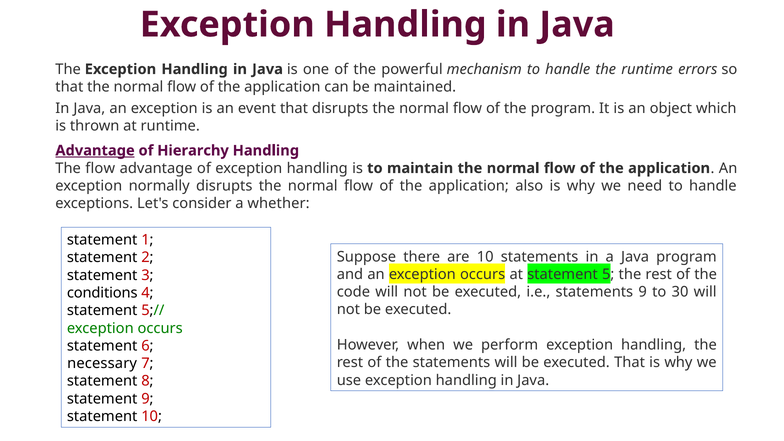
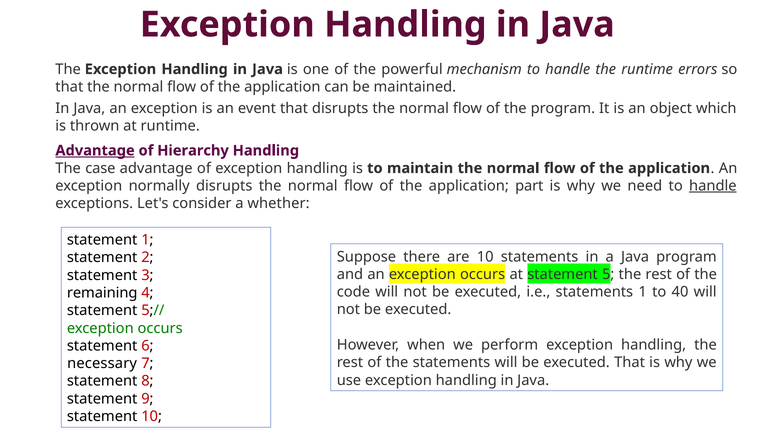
The flow: flow -> case
also: also -> part
handle at (713, 186) underline: none -> present
statements 9: 9 -> 1
30: 30 -> 40
conditions: conditions -> remaining
